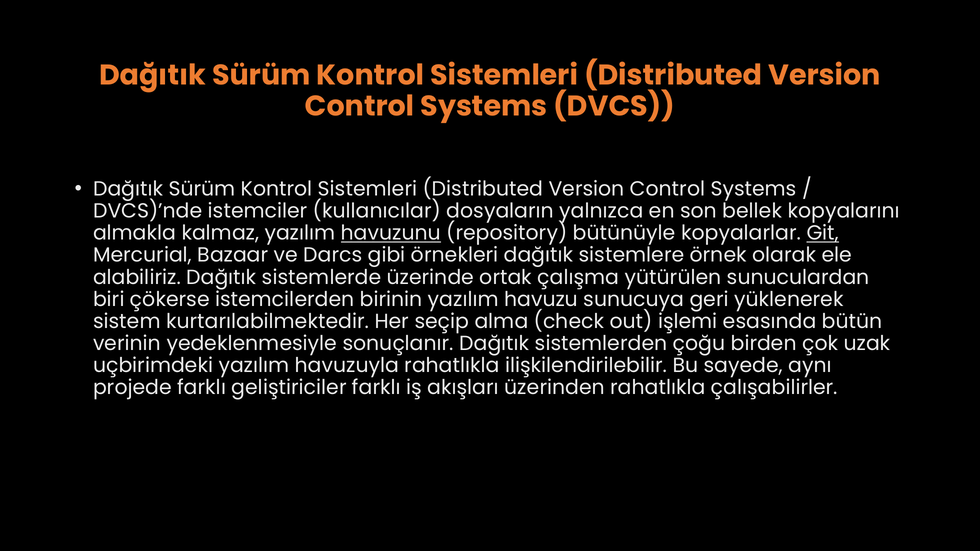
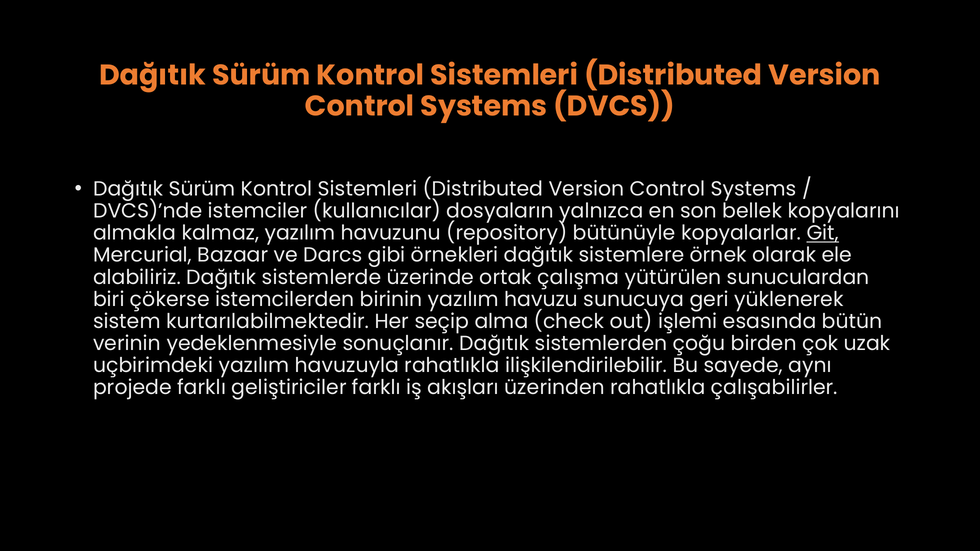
havuzunu underline: present -> none
